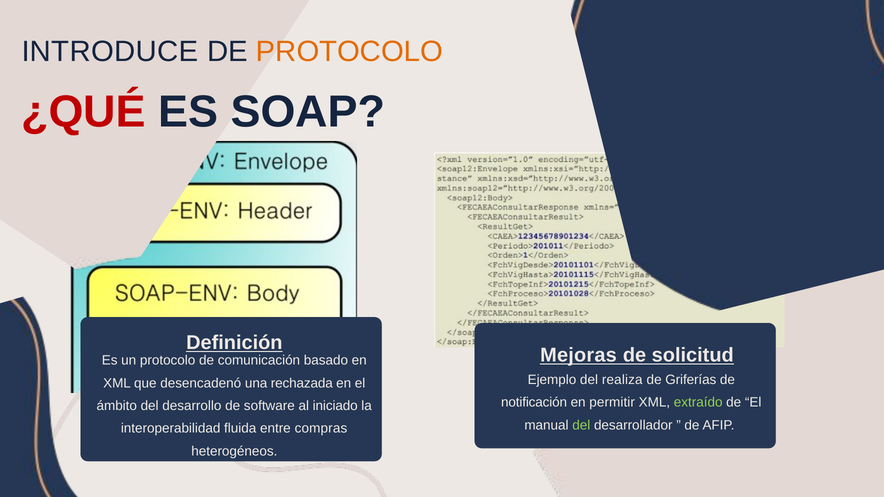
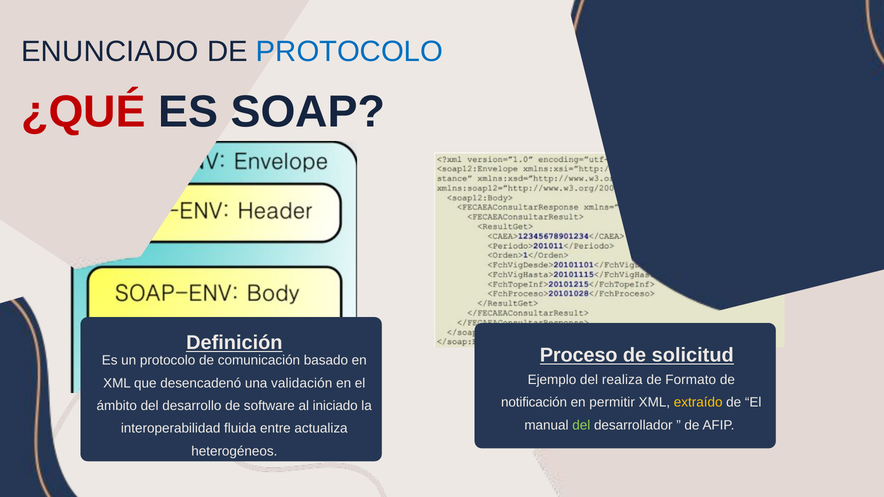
INTRODUCE: INTRODUCE -> ENUNCIADO
PROTOCOLO at (349, 52) colour: orange -> blue
Mejoras: Mejoras -> Proceso
Griferías: Griferías -> Formato
rechazada: rechazada -> validación
extraído colour: light green -> yellow
compras: compras -> actualiza
